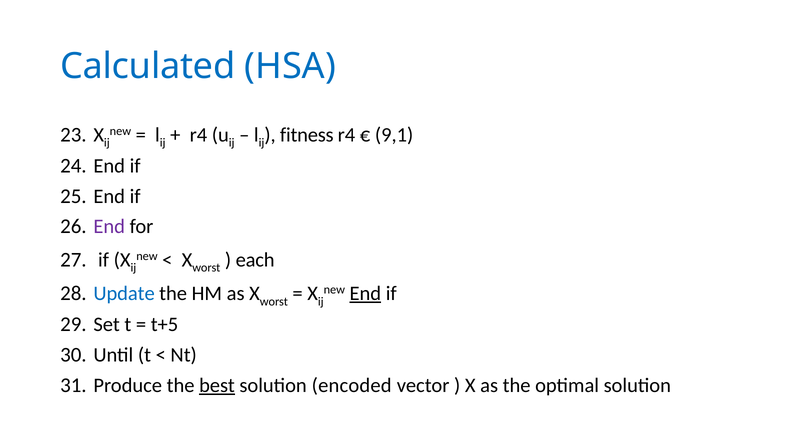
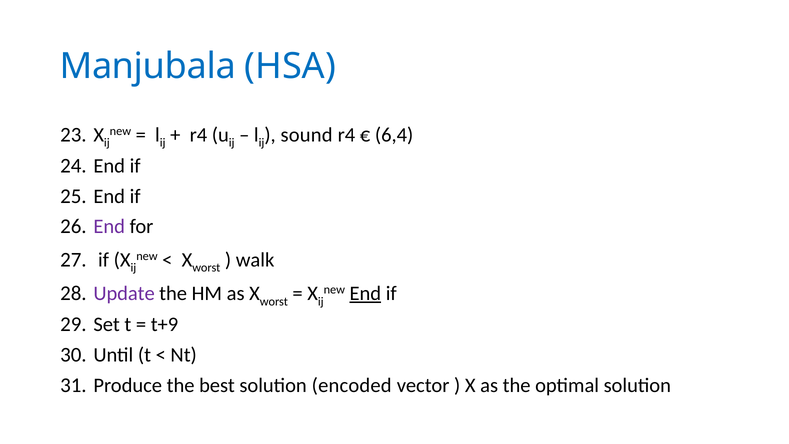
Calculated: Calculated -> Manjubala
fitness: fitness -> sound
9,1: 9,1 -> 6,4
each: each -> walk
Update colour: blue -> purple
t+5: t+5 -> t+9
best underline: present -> none
